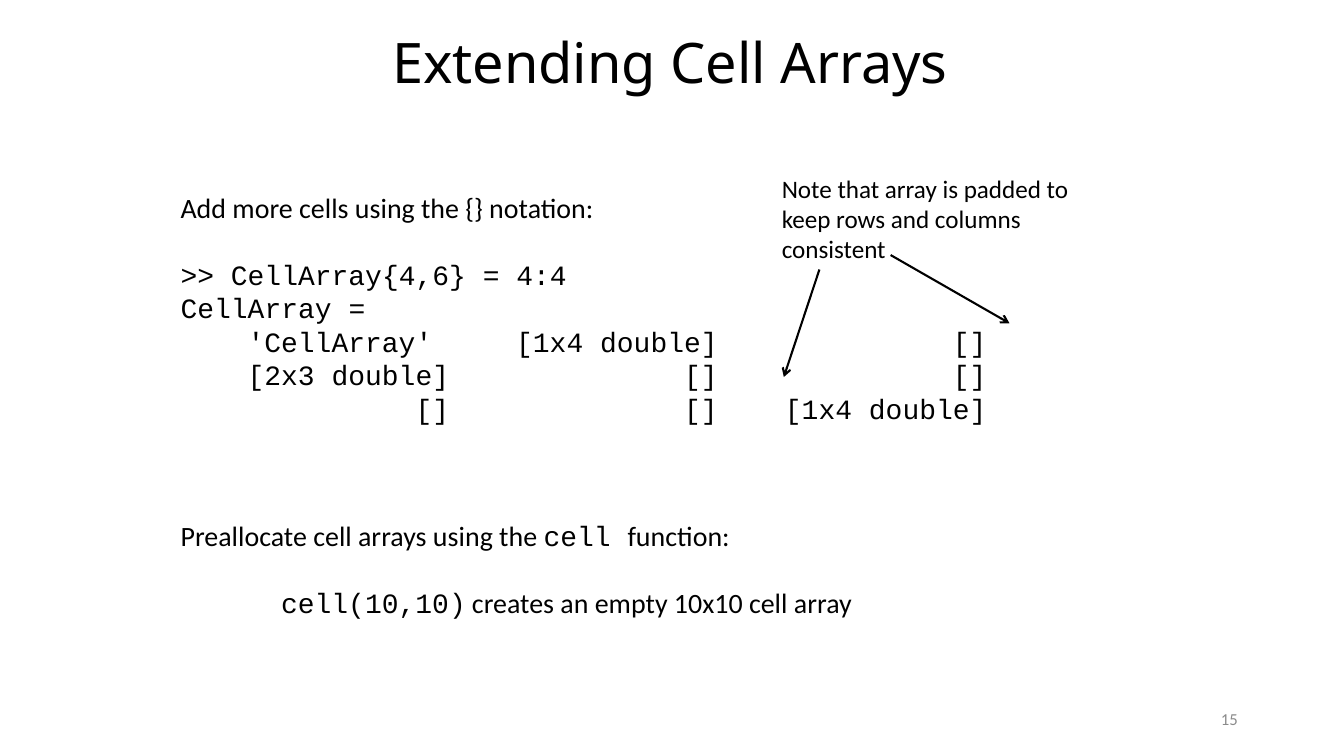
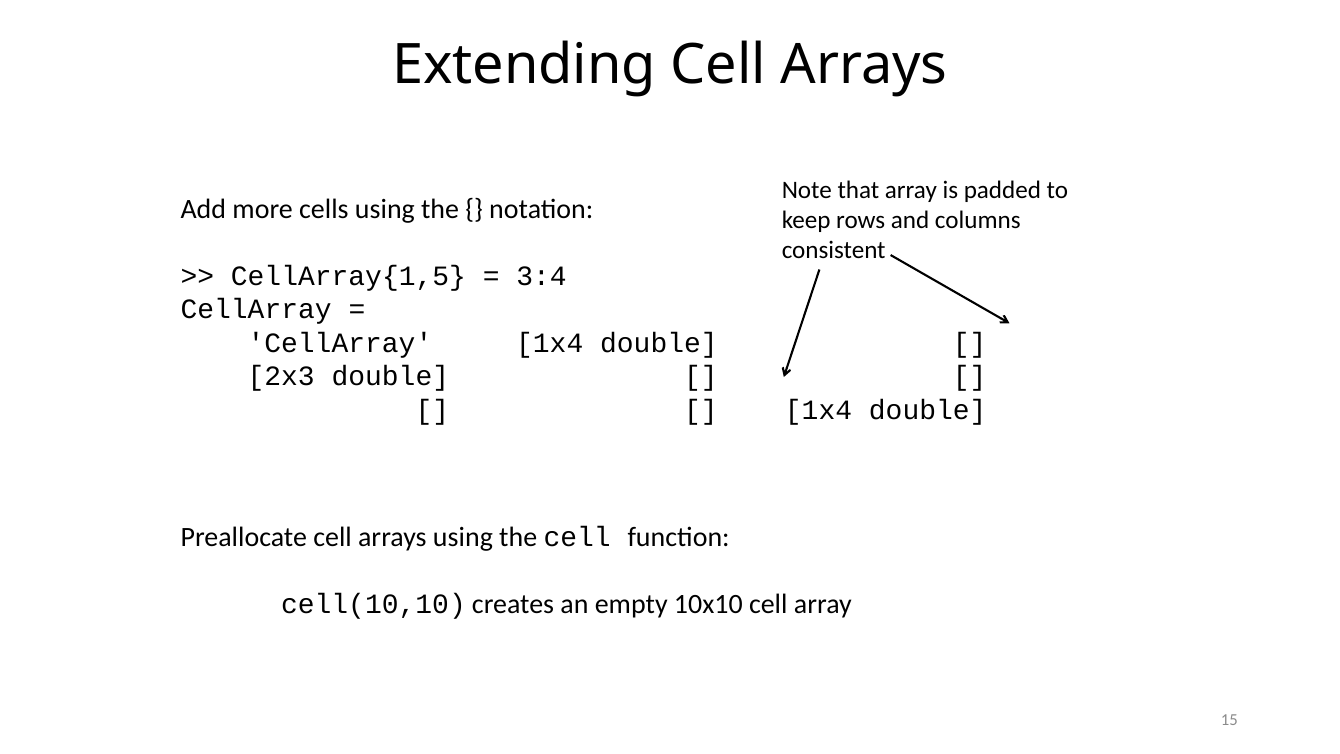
CellArray{4,6: CellArray{4,6 -> CellArray{1,5
4:4: 4:4 -> 3:4
